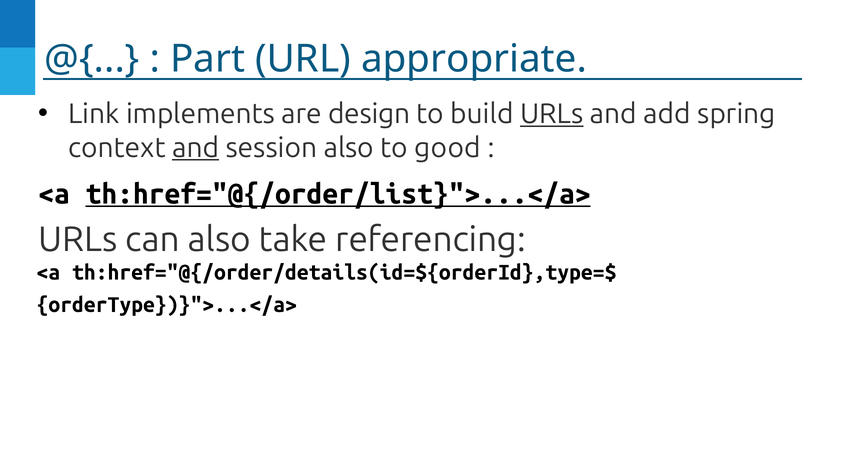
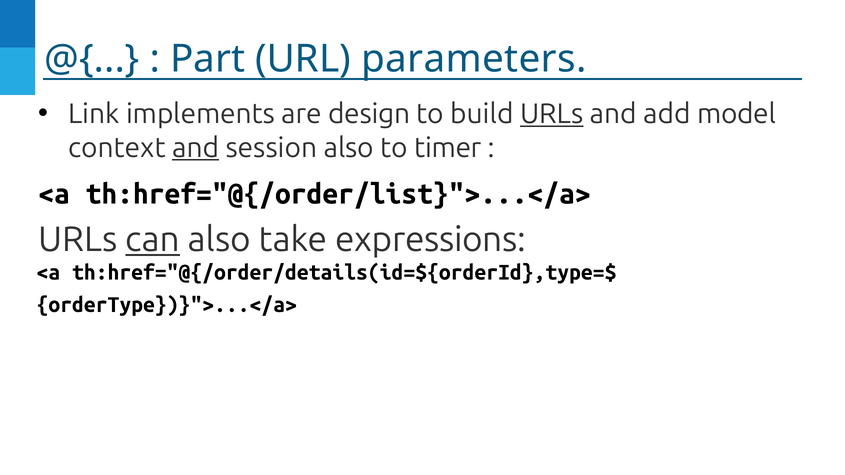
appropriate: appropriate -> parameters
spring: spring -> model
good: good -> timer
th:href="@{/order/list}">...</a> underline: present -> none
can underline: none -> present
referencing: referencing -> expressions
